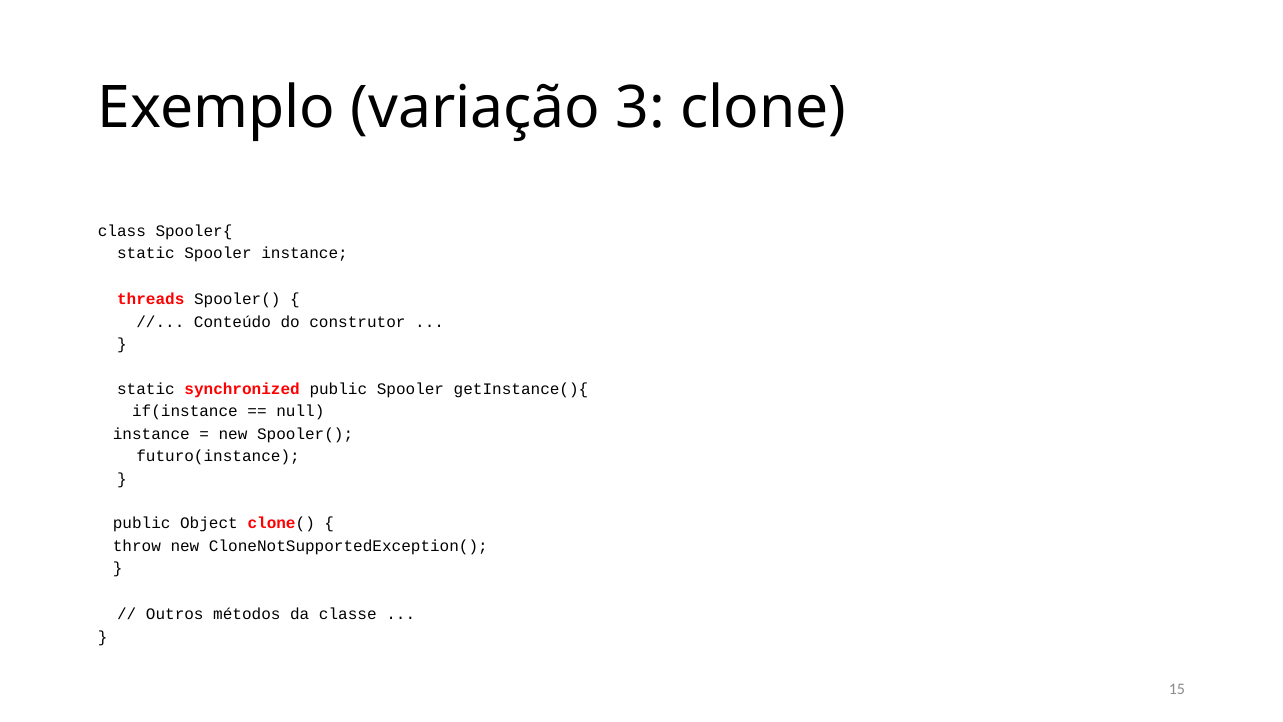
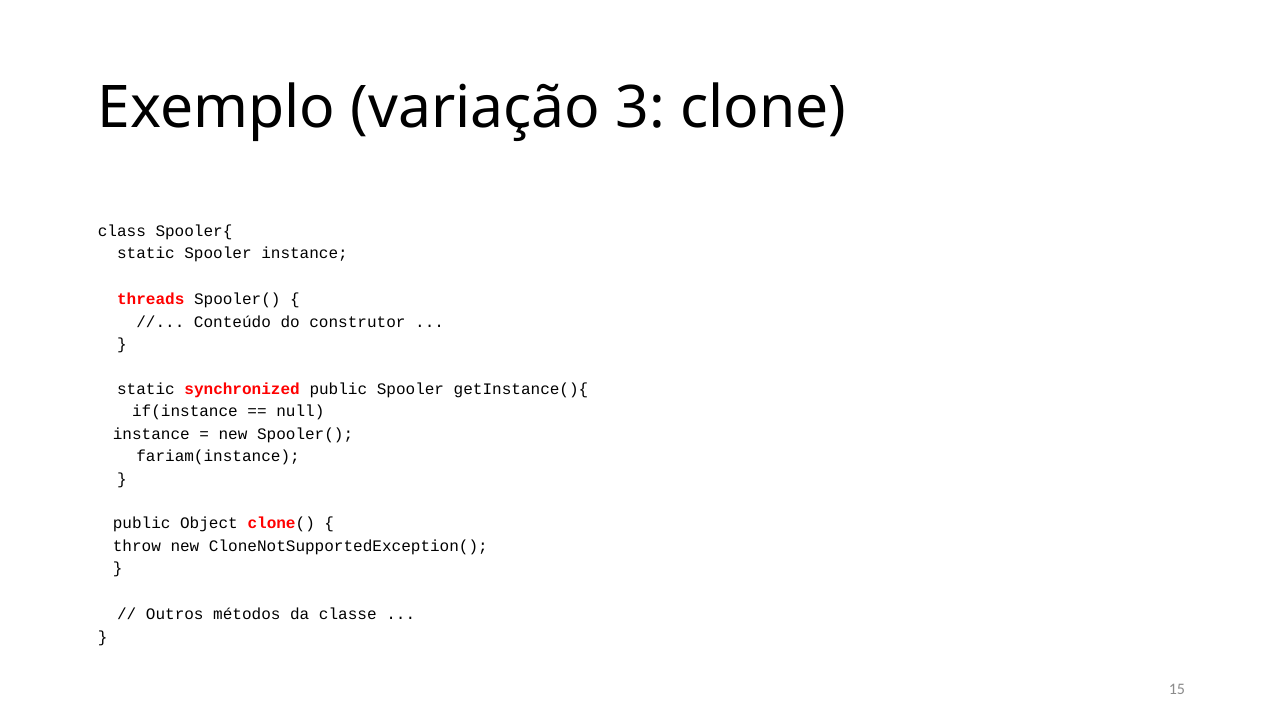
futuro(instance: futuro(instance -> fariam(instance
